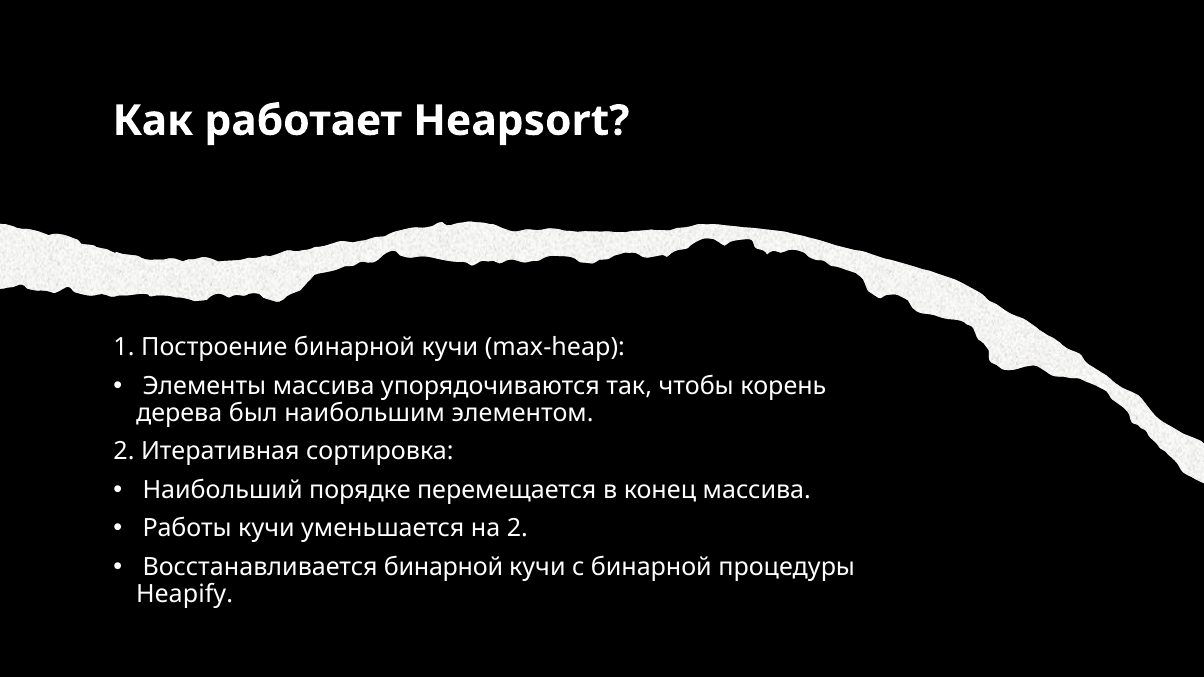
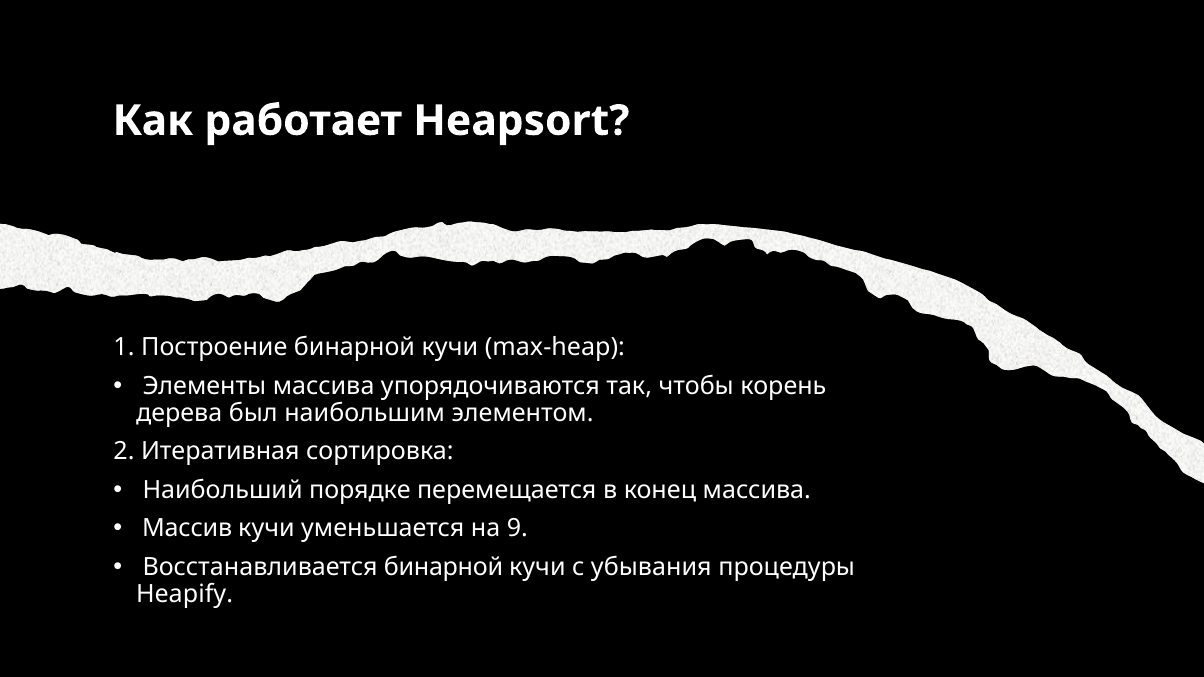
Работы: Работы -> Массив
на 2: 2 -> 9
с бинарной: бинарной -> убывания
